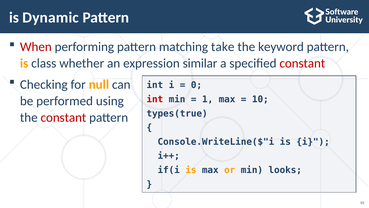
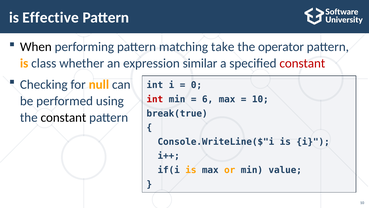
Dynamic: Dynamic -> Effective
When colour: red -> black
keyword: keyword -> operator
1: 1 -> 6
types(true: types(true -> break(true
constant at (63, 117) colour: red -> black
looks: looks -> value
